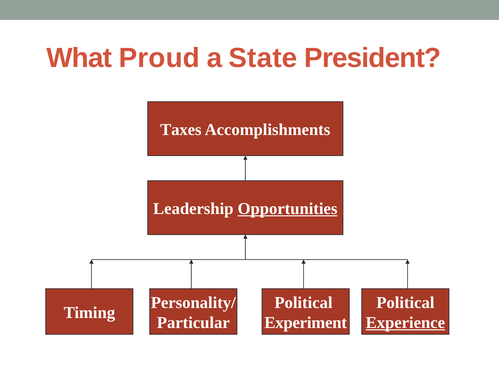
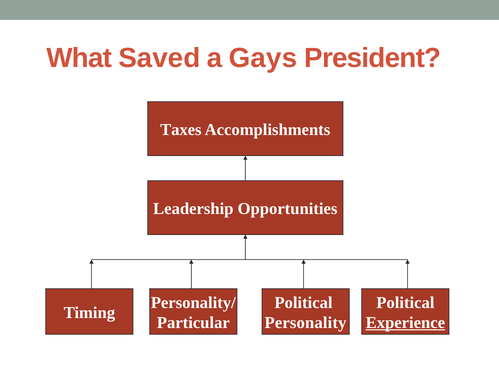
Proud: Proud -> Saved
State: State -> Gays
Opportunities underline: present -> none
Experiment: Experiment -> Personality
